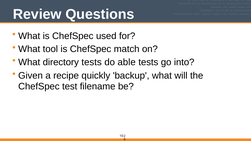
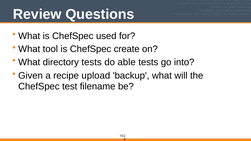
match: match -> create
quickly: quickly -> upload
